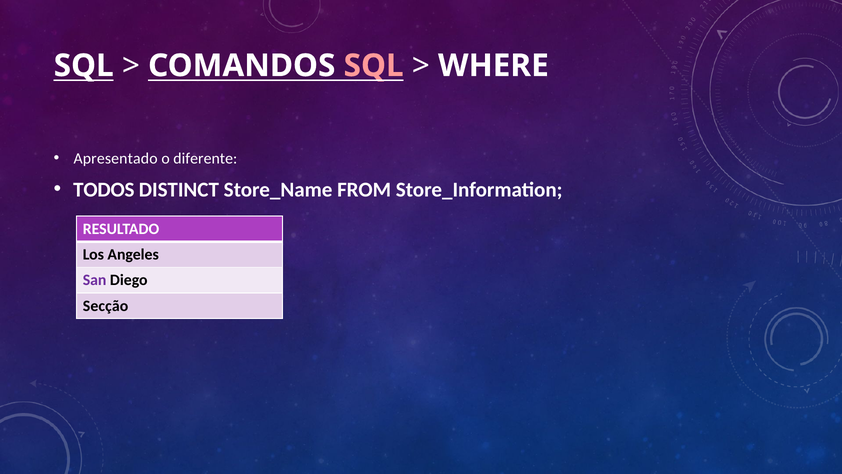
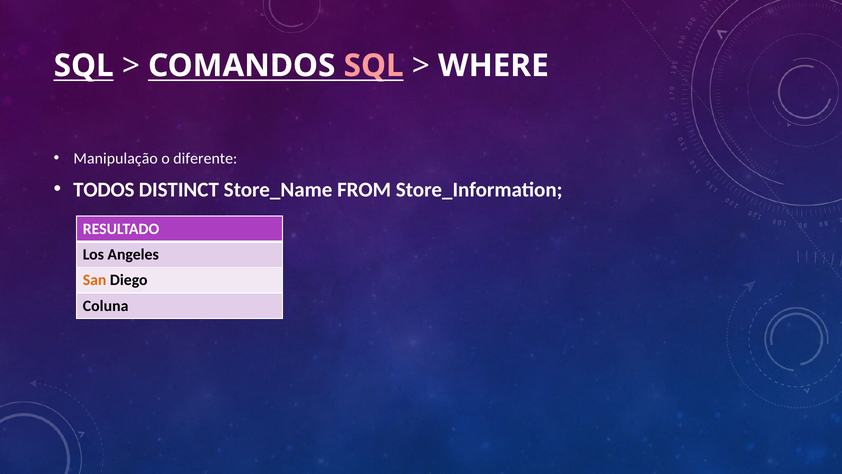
Apresentado: Apresentado -> Manipulação
San colour: purple -> orange
Secção: Secção -> Coluna
